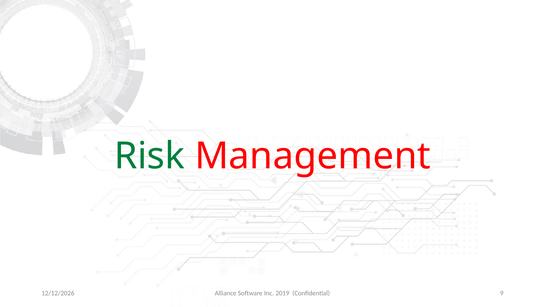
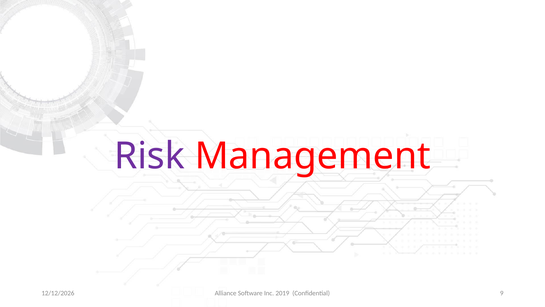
Risk colour: green -> purple
